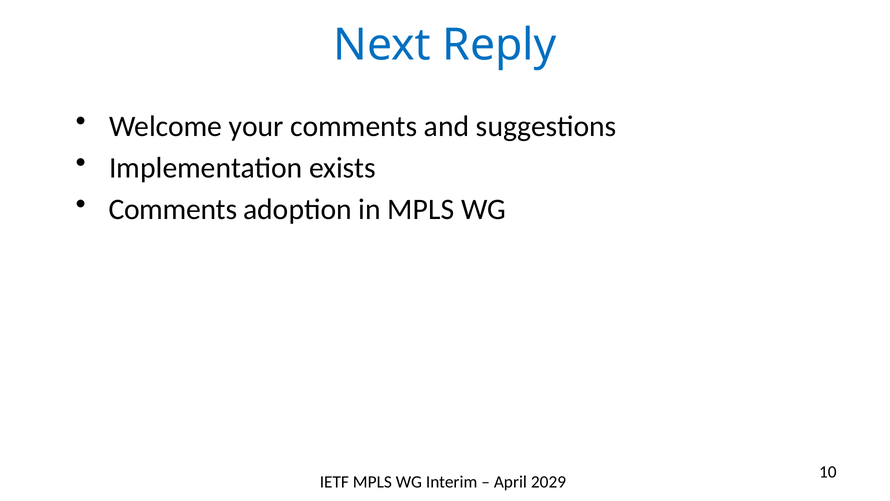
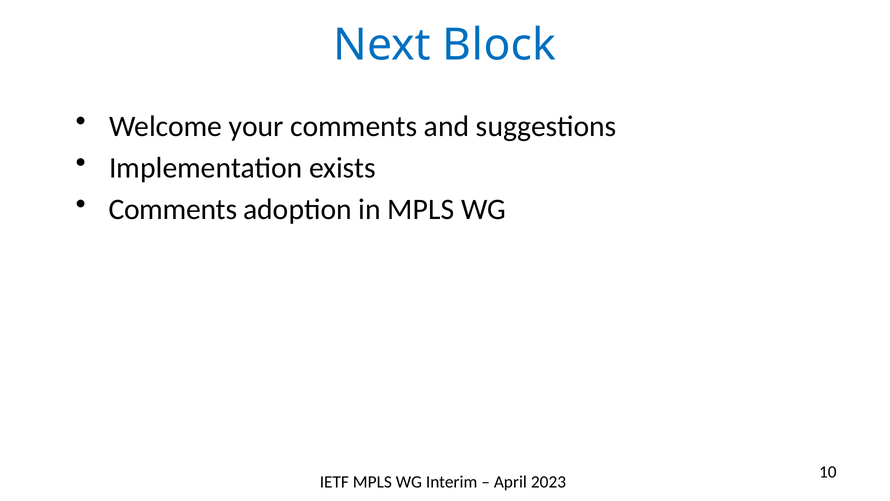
Reply: Reply -> Block
2029: 2029 -> 2023
